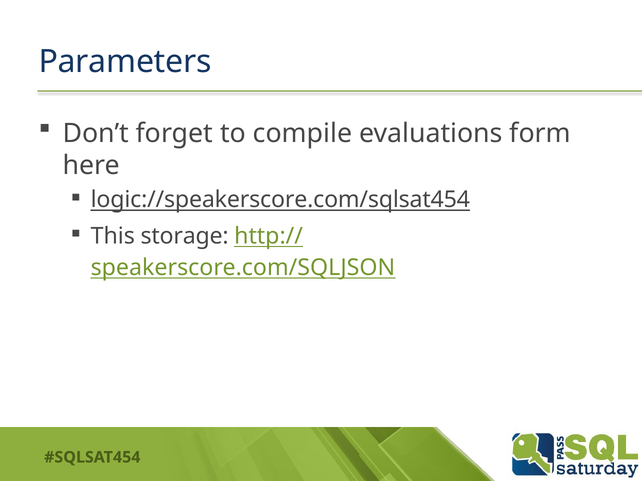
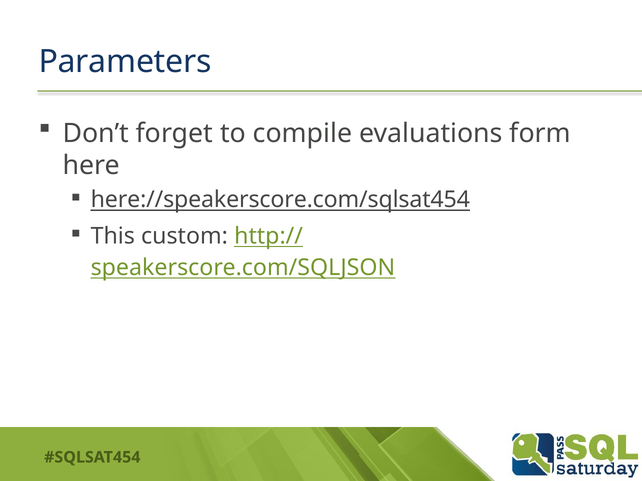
logic://speakerscore.com/sqlsat454: logic://speakerscore.com/sqlsat454 -> here://speakerscore.com/sqlsat454
storage: storage -> custom
